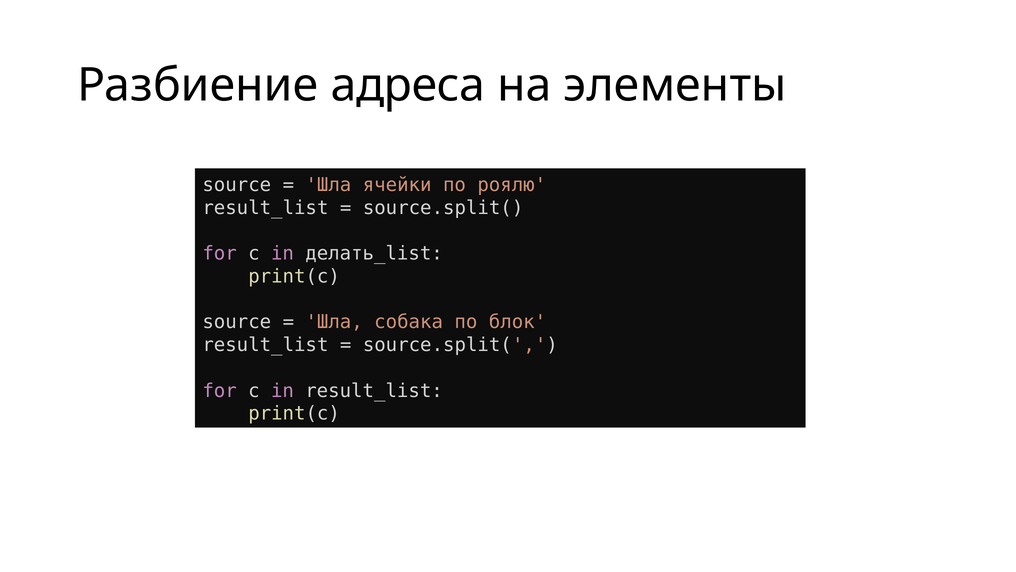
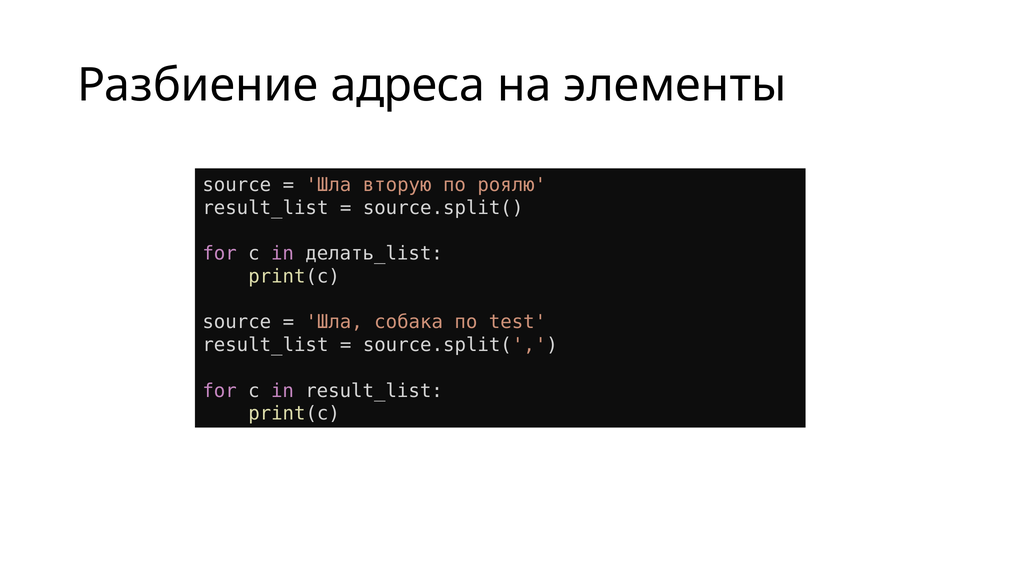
ячейки: ячейки -> вторую
блок: блок -> test
